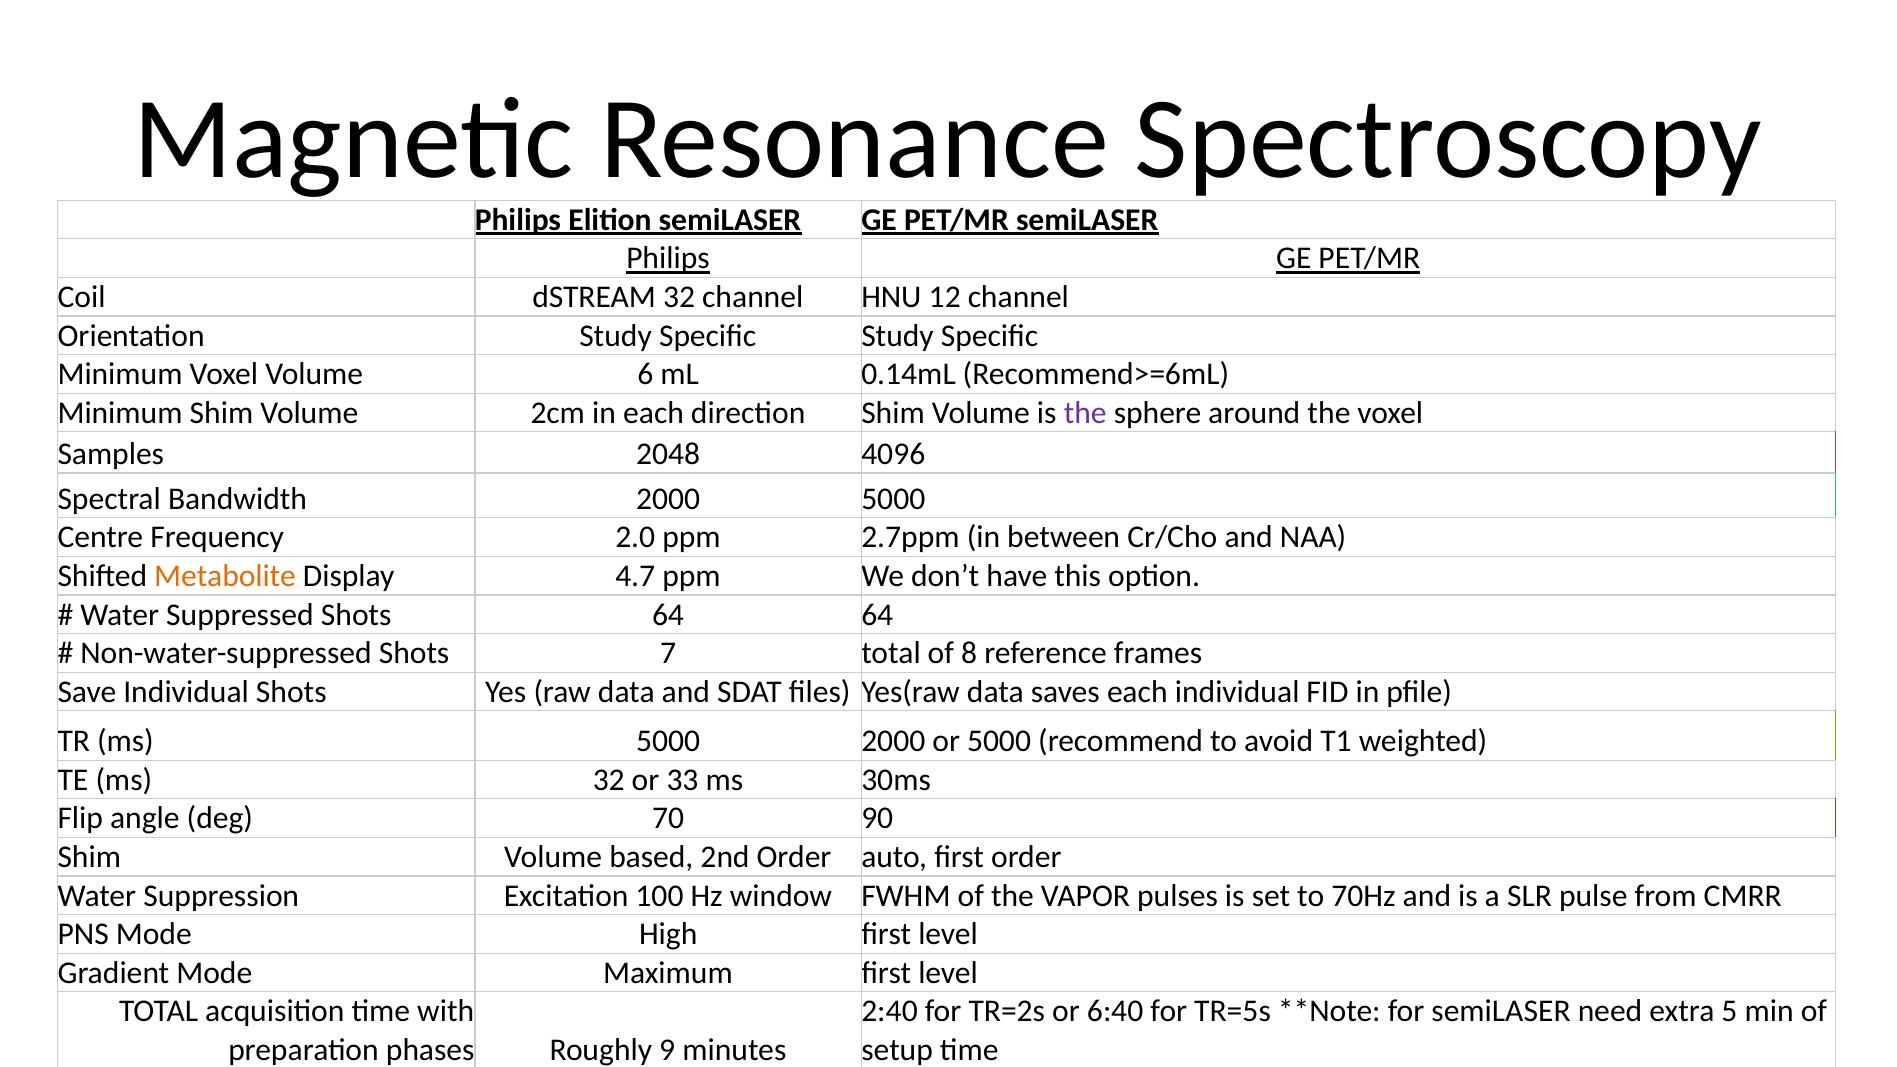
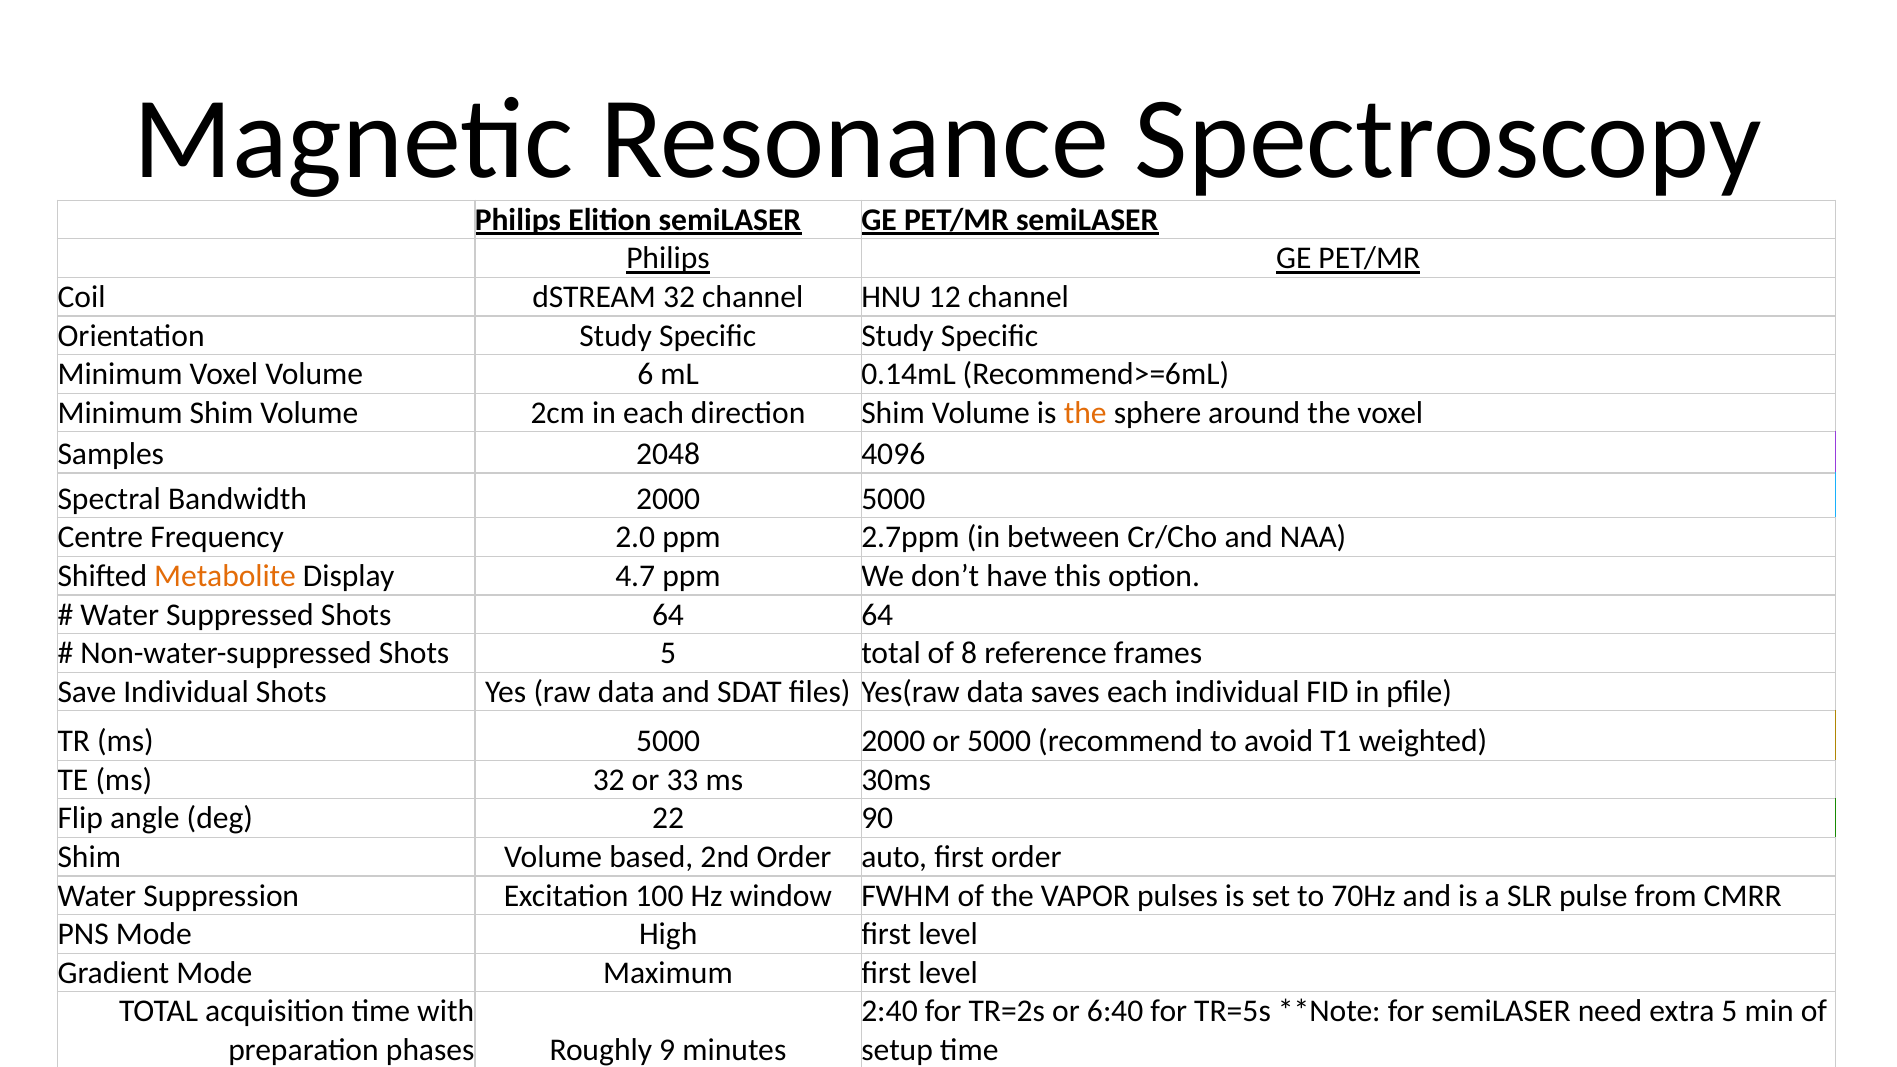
the at (1085, 413) colour: purple -> orange
Shots 7: 7 -> 5
70: 70 -> 22
